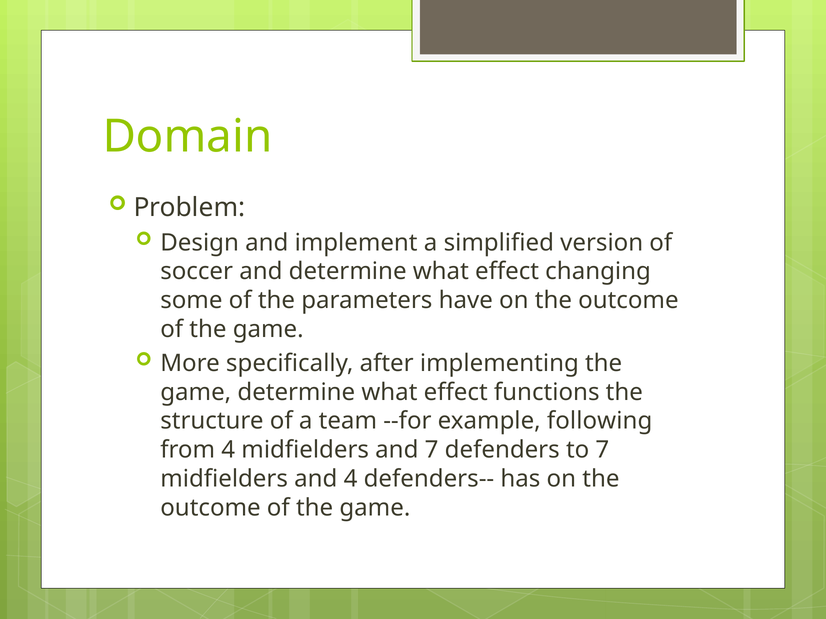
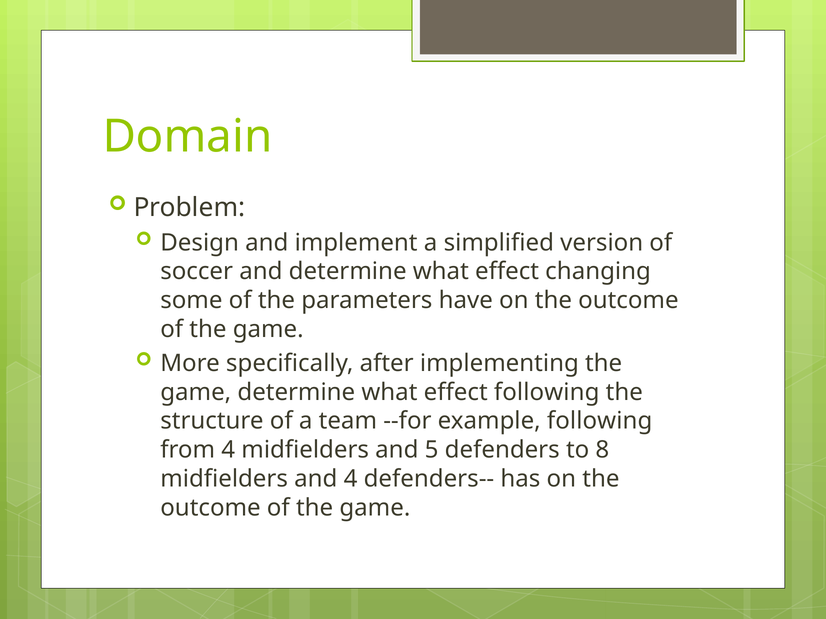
effect functions: functions -> following
and 7: 7 -> 5
to 7: 7 -> 8
